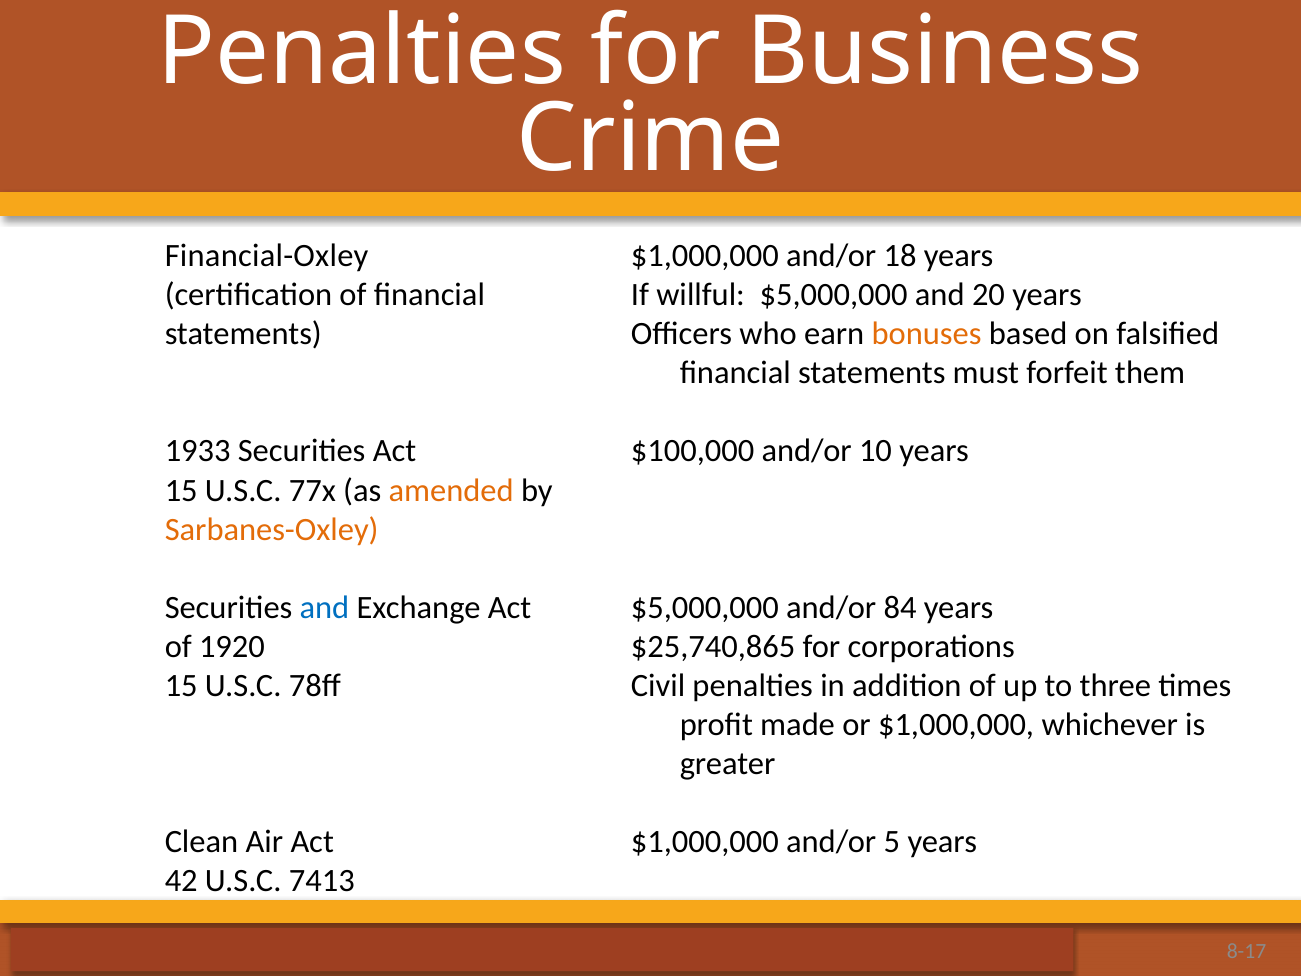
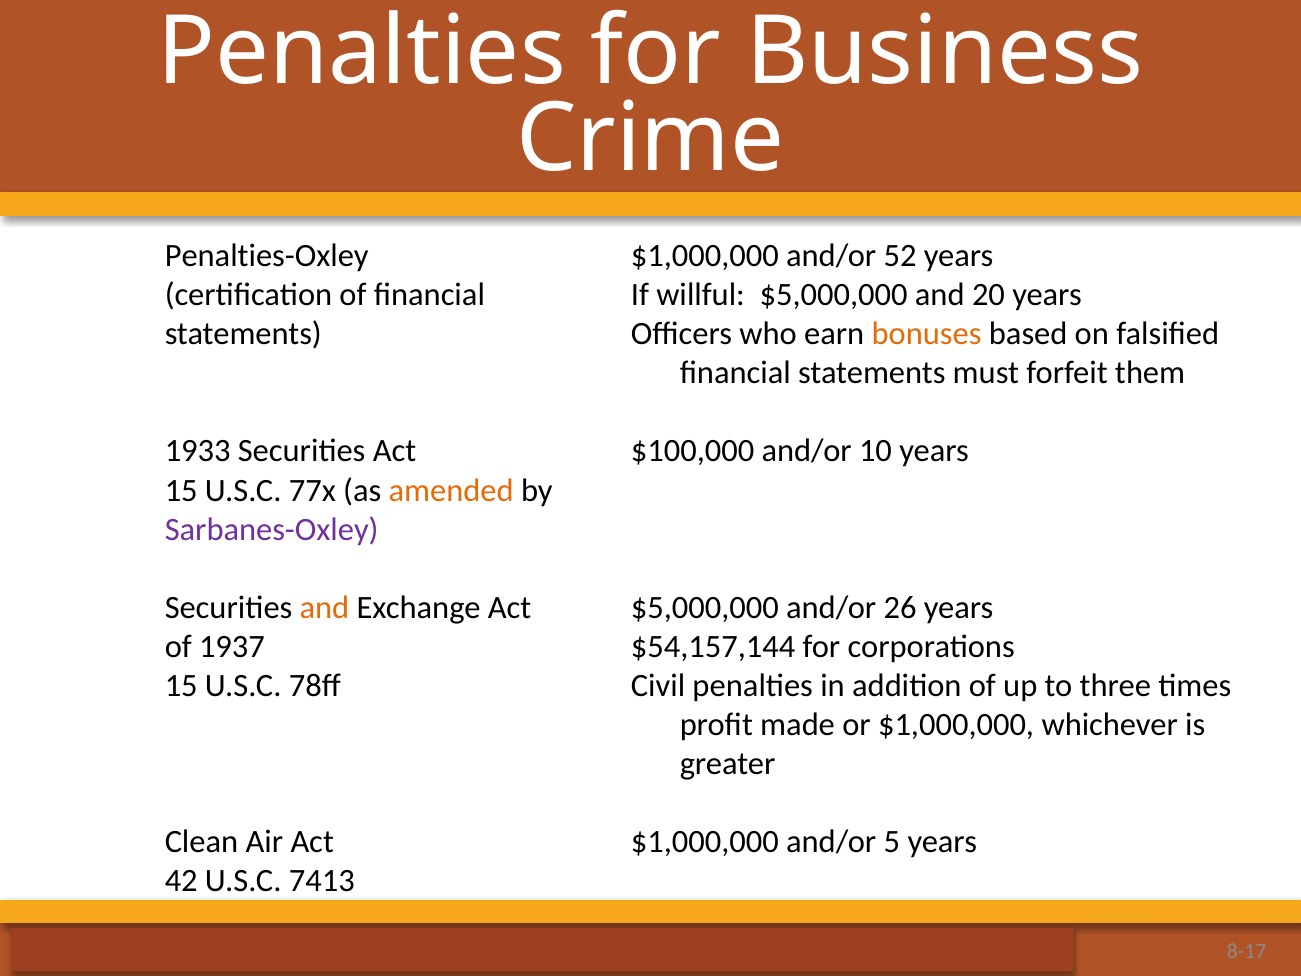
Financial-Oxley: Financial-Oxley -> Penalties-Oxley
18: 18 -> 52
Sarbanes-Oxley colour: orange -> purple
and at (324, 607) colour: blue -> orange
84: 84 -> 26
1920: 1920 -> 1937
$25,740,865: $25,740,865 -> $54,157,144
